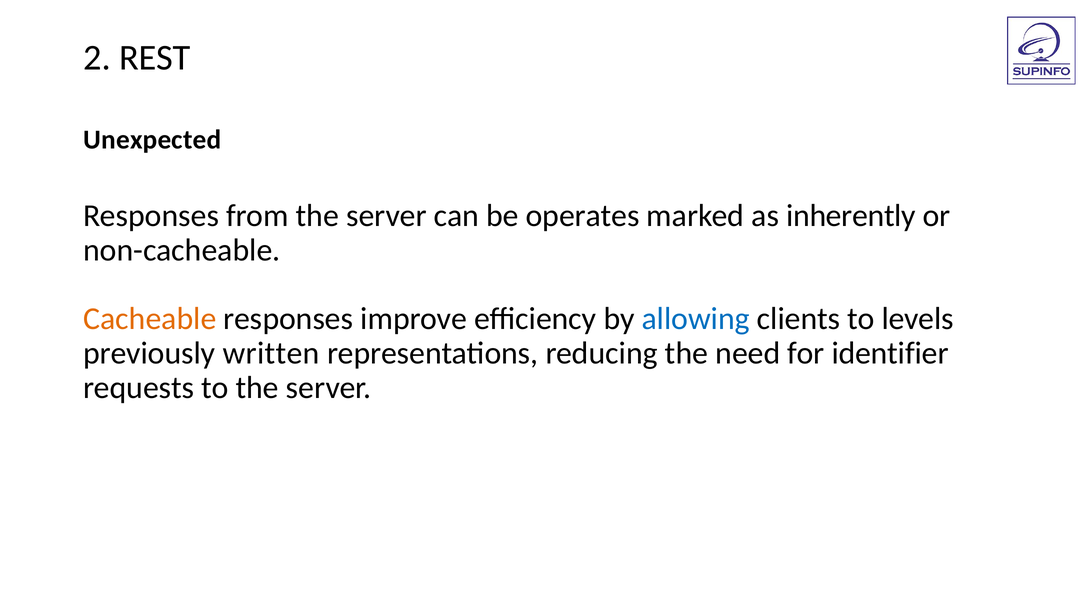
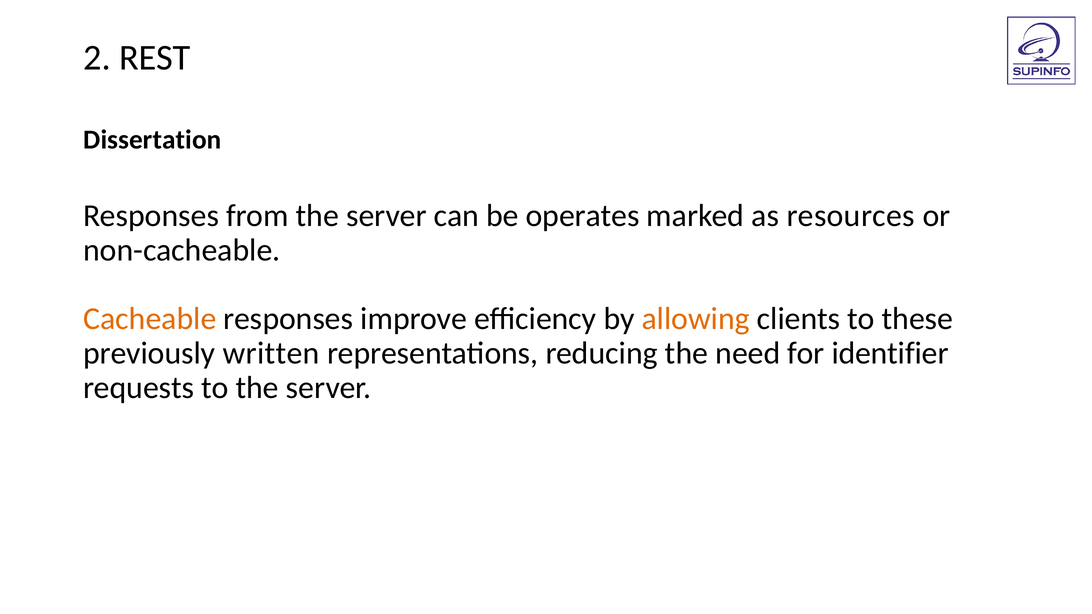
Unexpected: Unexpected -> Dissertation
inherently: inherently -> resources
allowing colour: blue -> orange
levels: levels -> these
